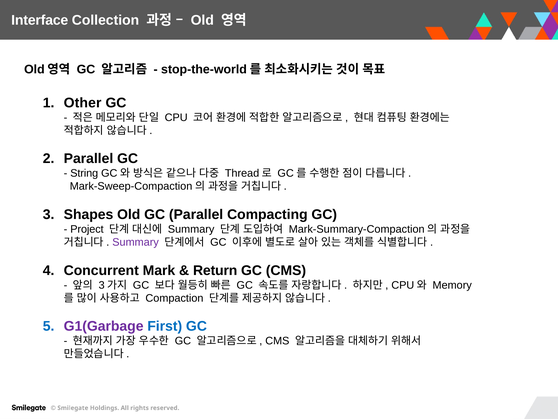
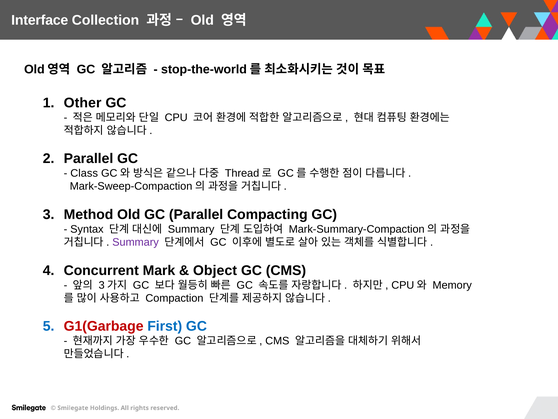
String: String -> Class
Shapes: Shapes -> Method
Project: Project -> Syntax
Return: Return -> Object
G1(Garbage colour: purple -> red
